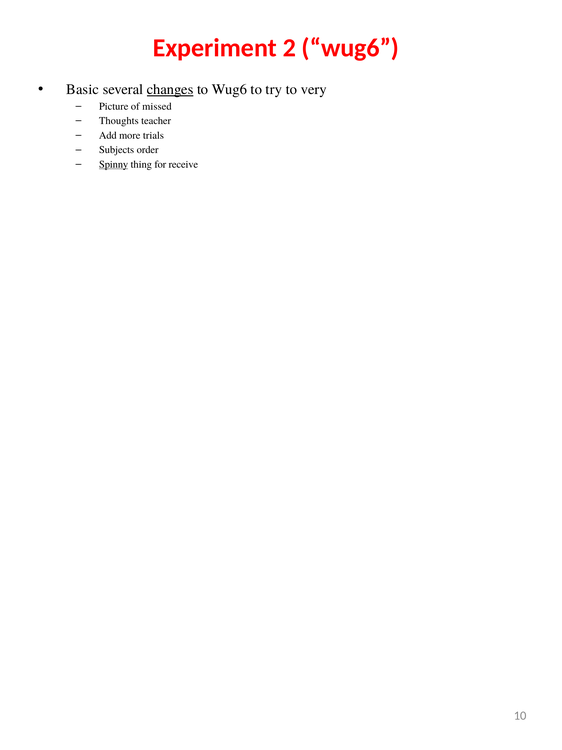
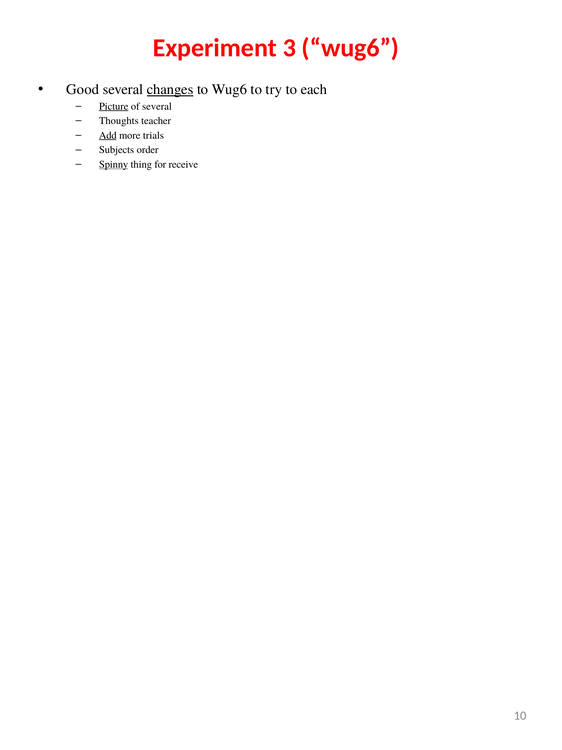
2: 2 -> 3
Basic: Basic -> Good
very: very -> each
Picture underline: none -> present
of missed: missed -> several
Add underline: none -> present
